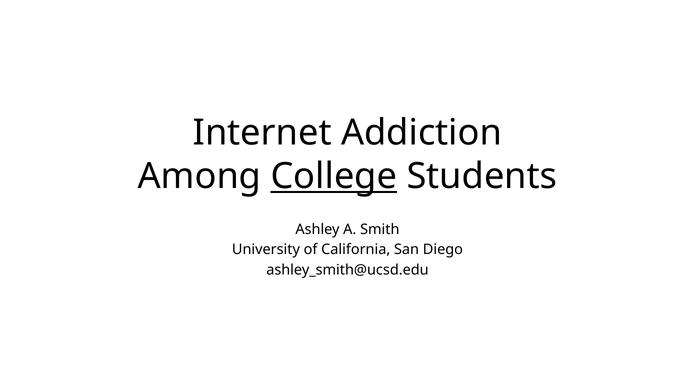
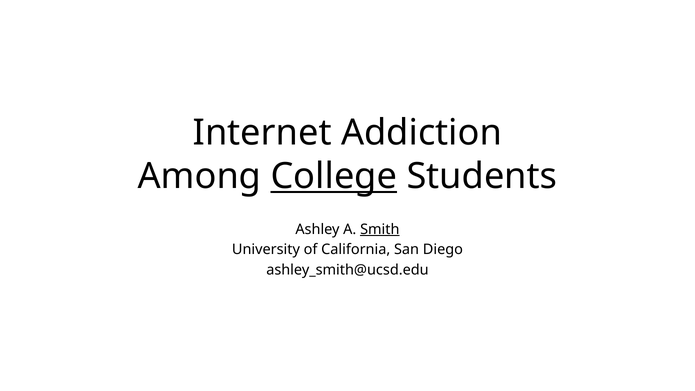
Smith underline: none -> present
